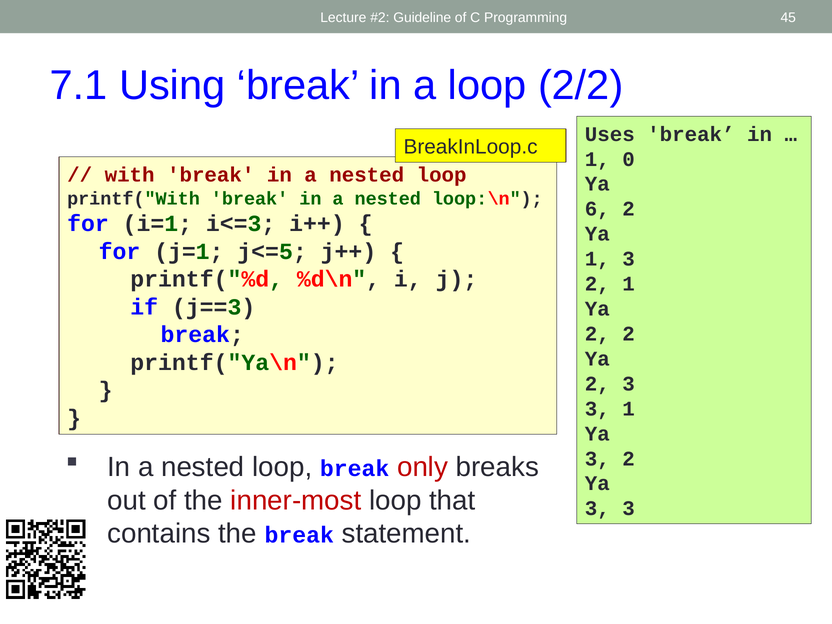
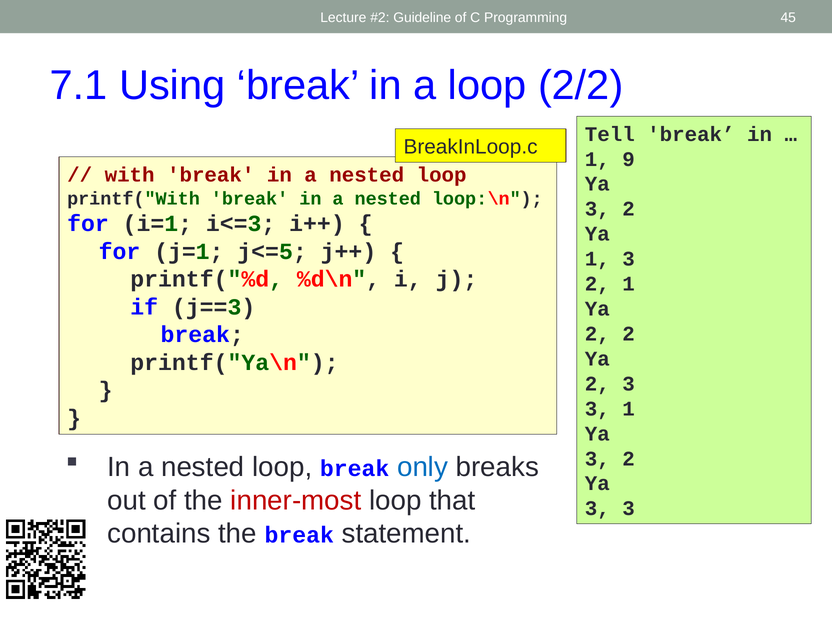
Uses: Uses -> Tell
0: 0 -> 9
6 at (597, 209): 6 -> 3
only colour: red -> blue
